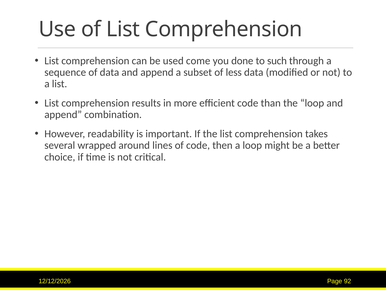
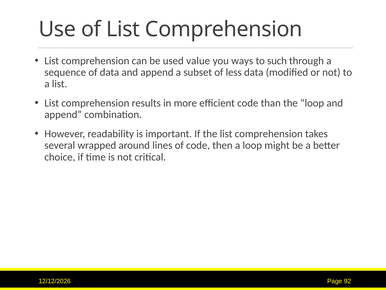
come: come -> value
done: done -> ways
